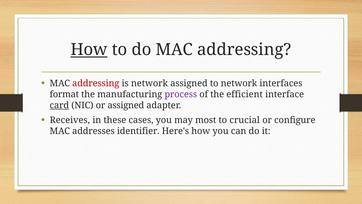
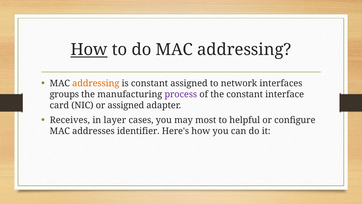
addressing at (96, 83) colour: red -> orange
is network: network -> constant
format: format -> groups
the efficient: efficient -> constant
card underline: present -> none
these: these -> layer
crucial: crucial -> helpful
